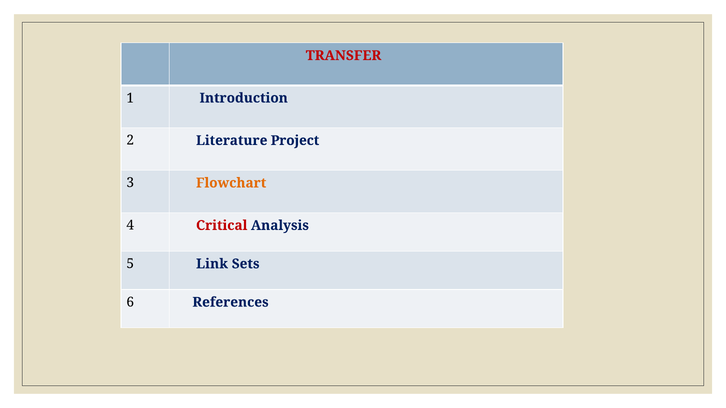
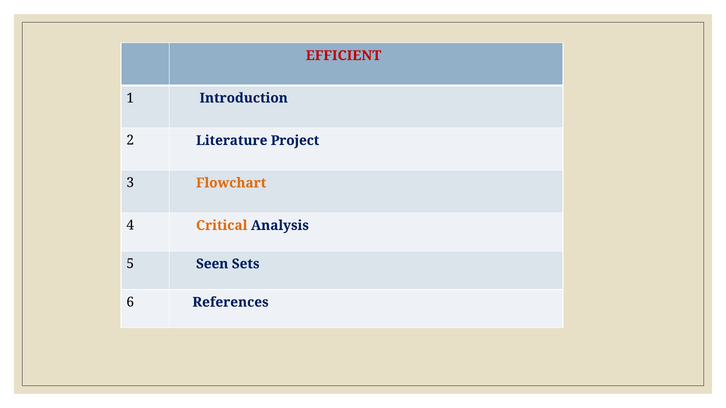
TRANSFER: TRANSFER -> EFFICIENT
Critical colour: red -> orange
Link: Link -> Seen
